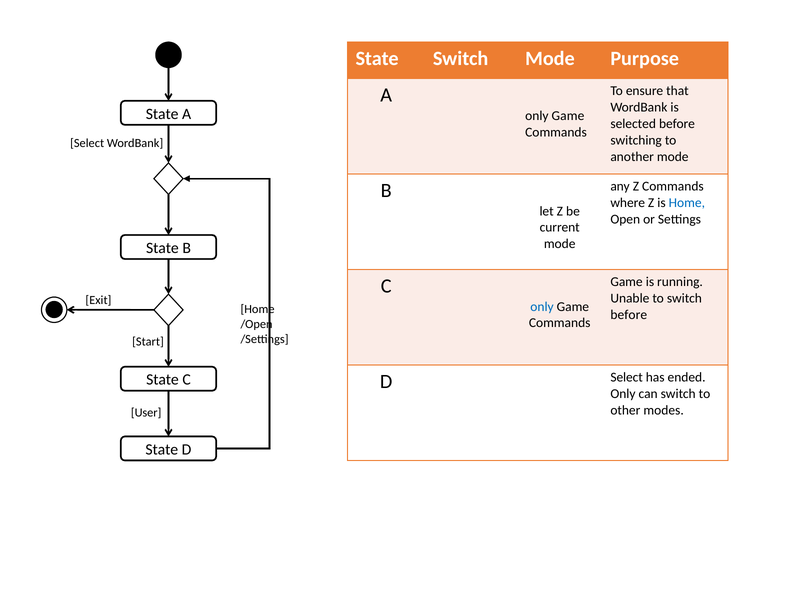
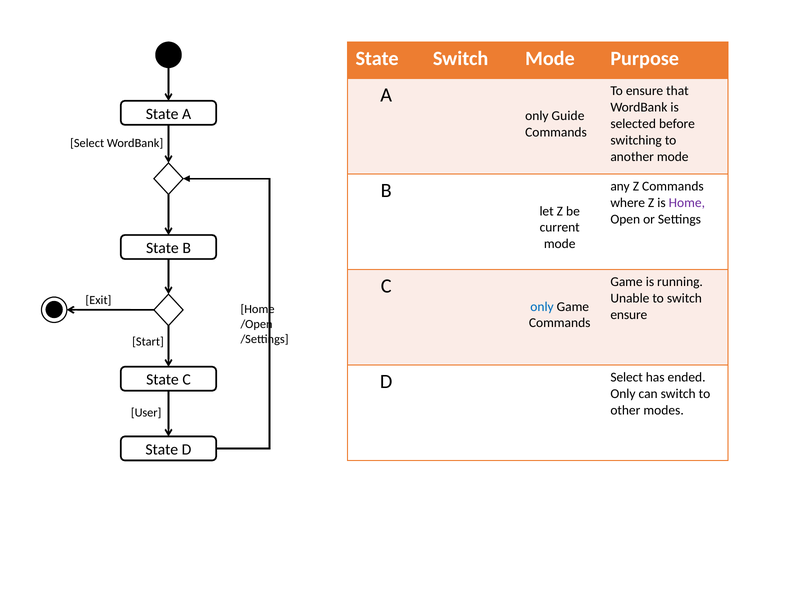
Game at (568, 116): Game -> Guide
Home at (687, 203) colour: blue -> purple
before at (629, 315): before -> ensure
